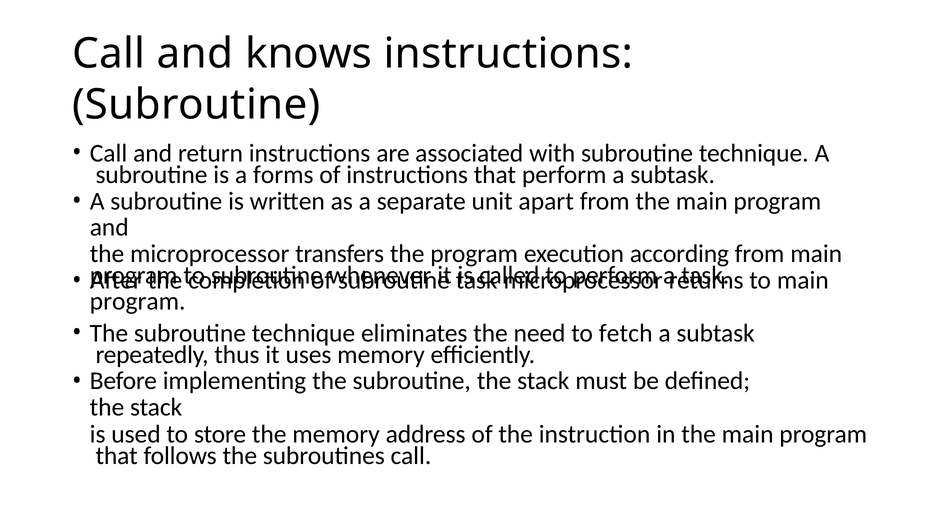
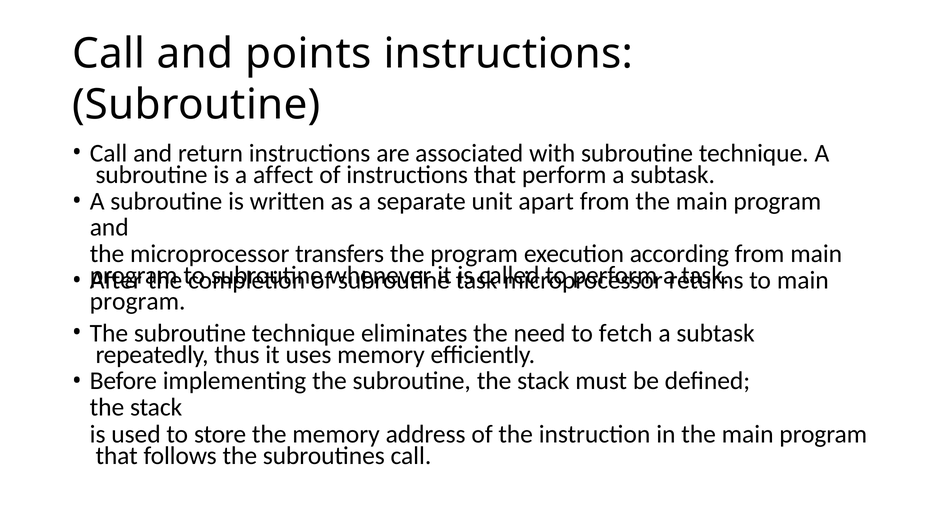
knows: knows -> points
forms: forms -> affect
